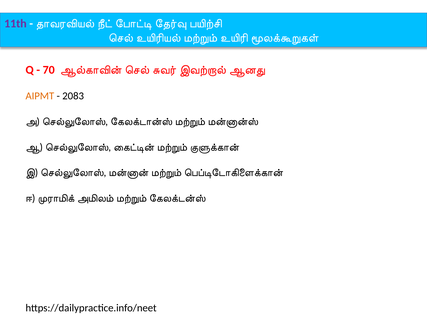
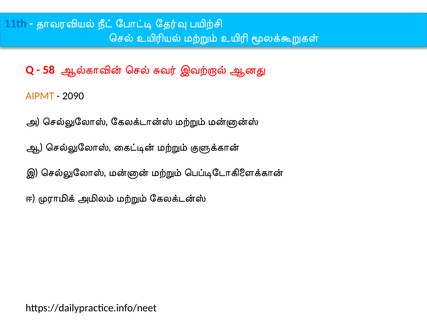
11th colour: purple -> blue
70: 70 -> 58
2083: 2083 -> 2090
